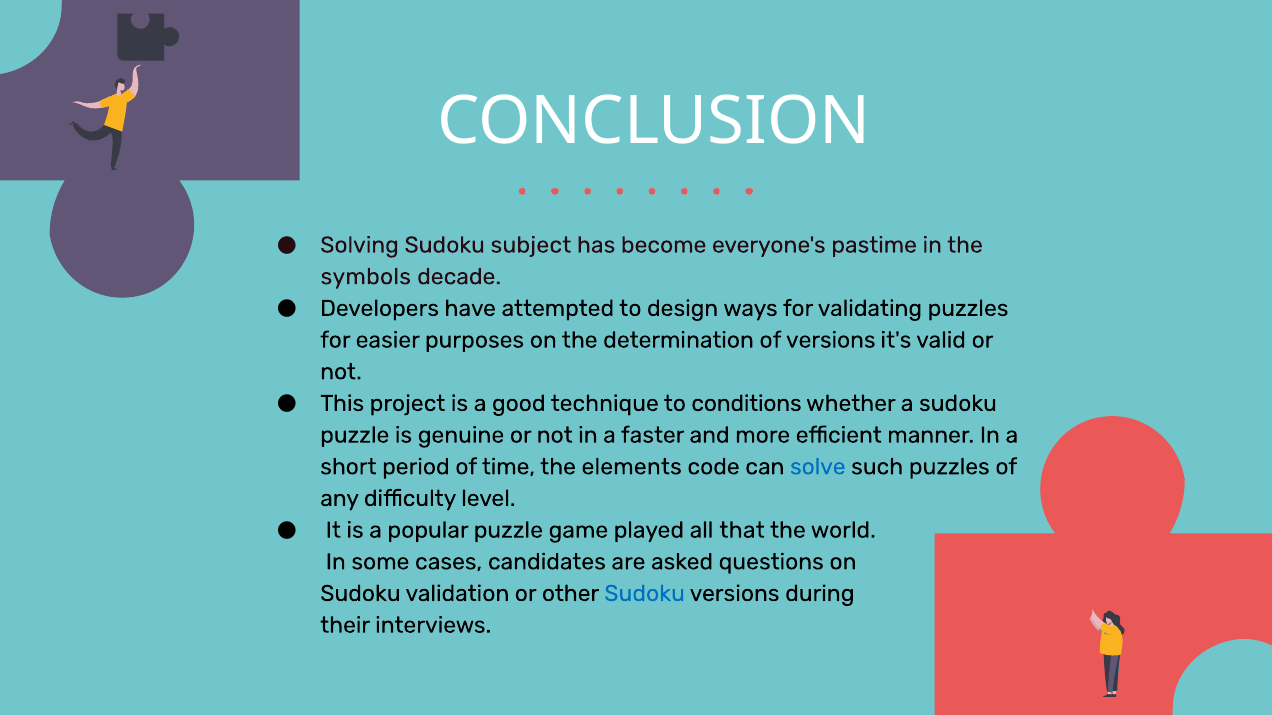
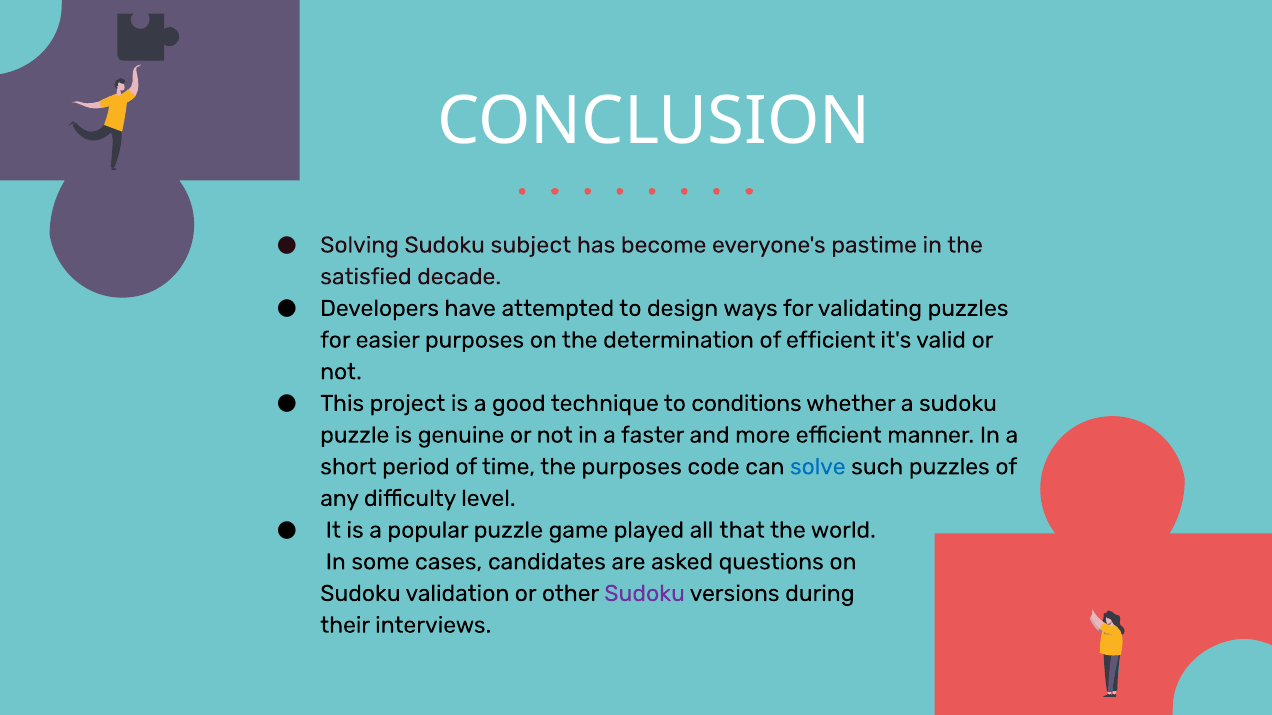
symbols: symbols -> satisfied
of versions: versions -> efficient
the elements: elements -> purposes
Sudoku at (645, 594) colour: blue -> purple
